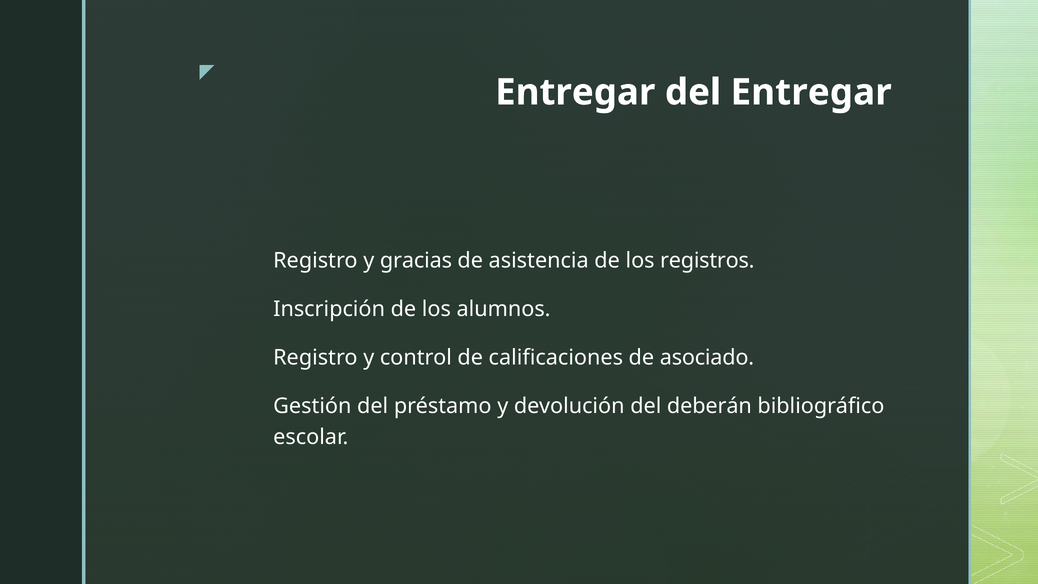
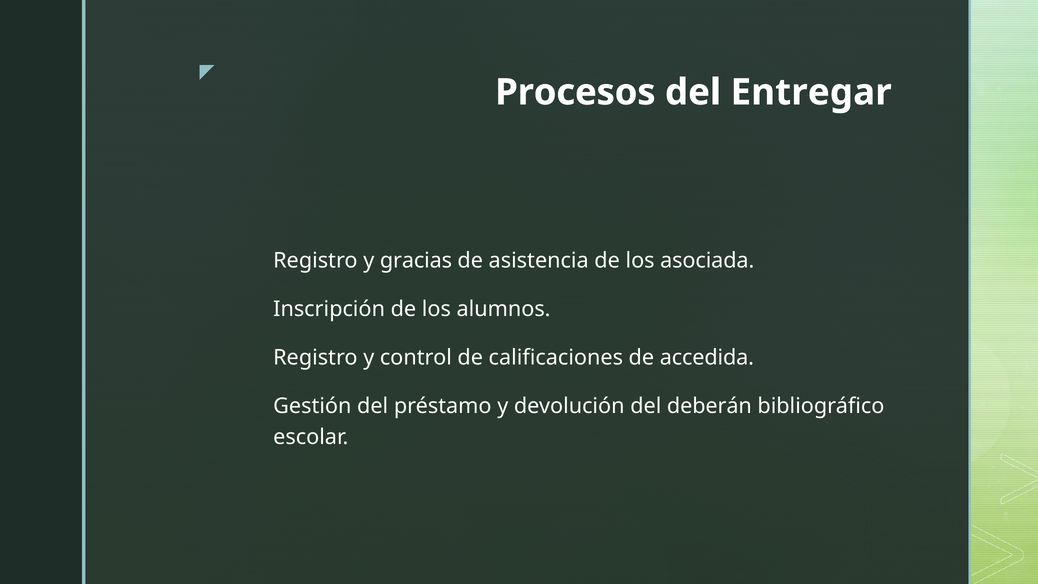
Entregar at (575, 92): Entregar -> Procesos
registros: registros -> asociada
asociado: asociado -> accedida
